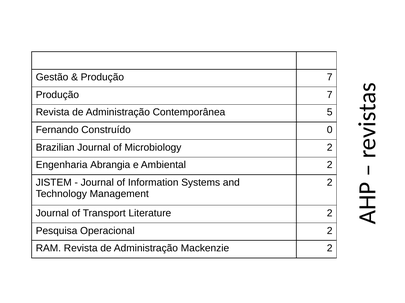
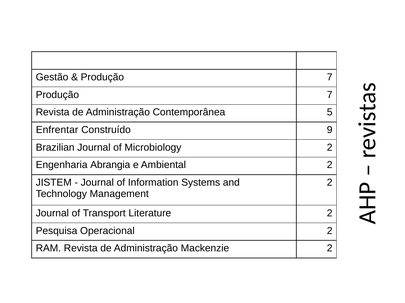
Fernando: Fernando -> Enfrentar
0: 0 -> 9
